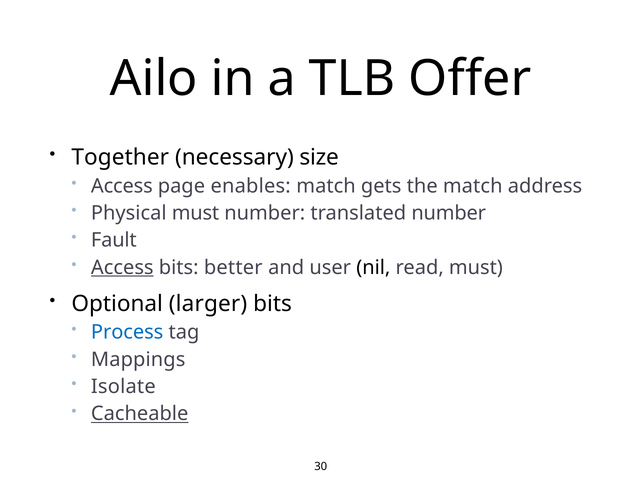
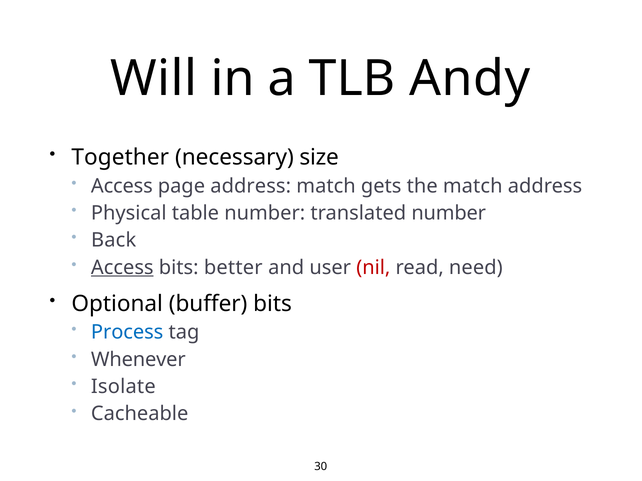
Ailo: Ailo -> Will
Offer: Offer -> Andy
page enables: enables -> address
Physical must: must -> table
Fault: Fault -> Back
nil colour: black -> red
read must: must -> need
larger: larger -> buffer
Mappings: Mappings -> Whenever
Cacheable underline: present -> none
